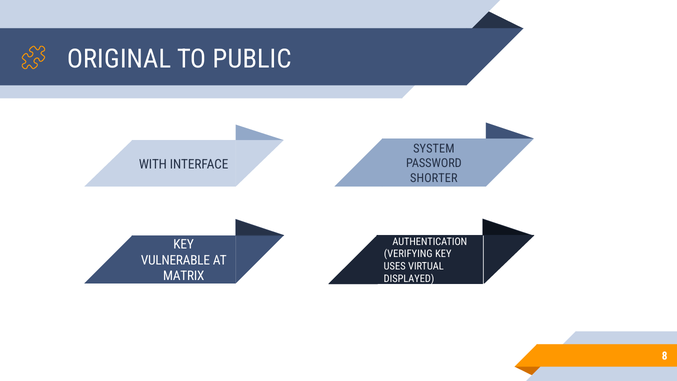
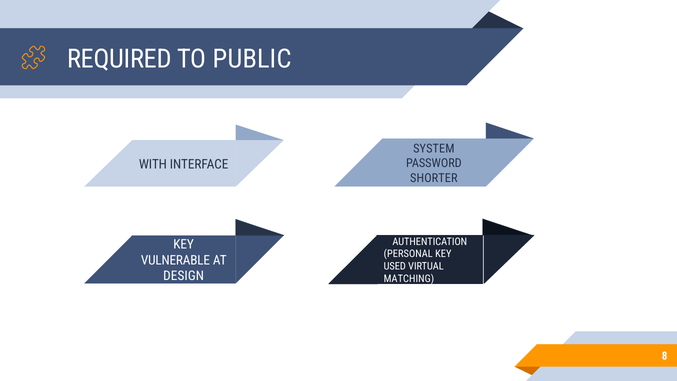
ORIGINAL: ORIGINAL -> REQUIRED
VERIFYING: VERIFYING -> PERSONAL
USES: USES -> USED
MATRIX: MATRIX -> DESIGN
DISPLAYED: DISPLAYED -> MATCHING
